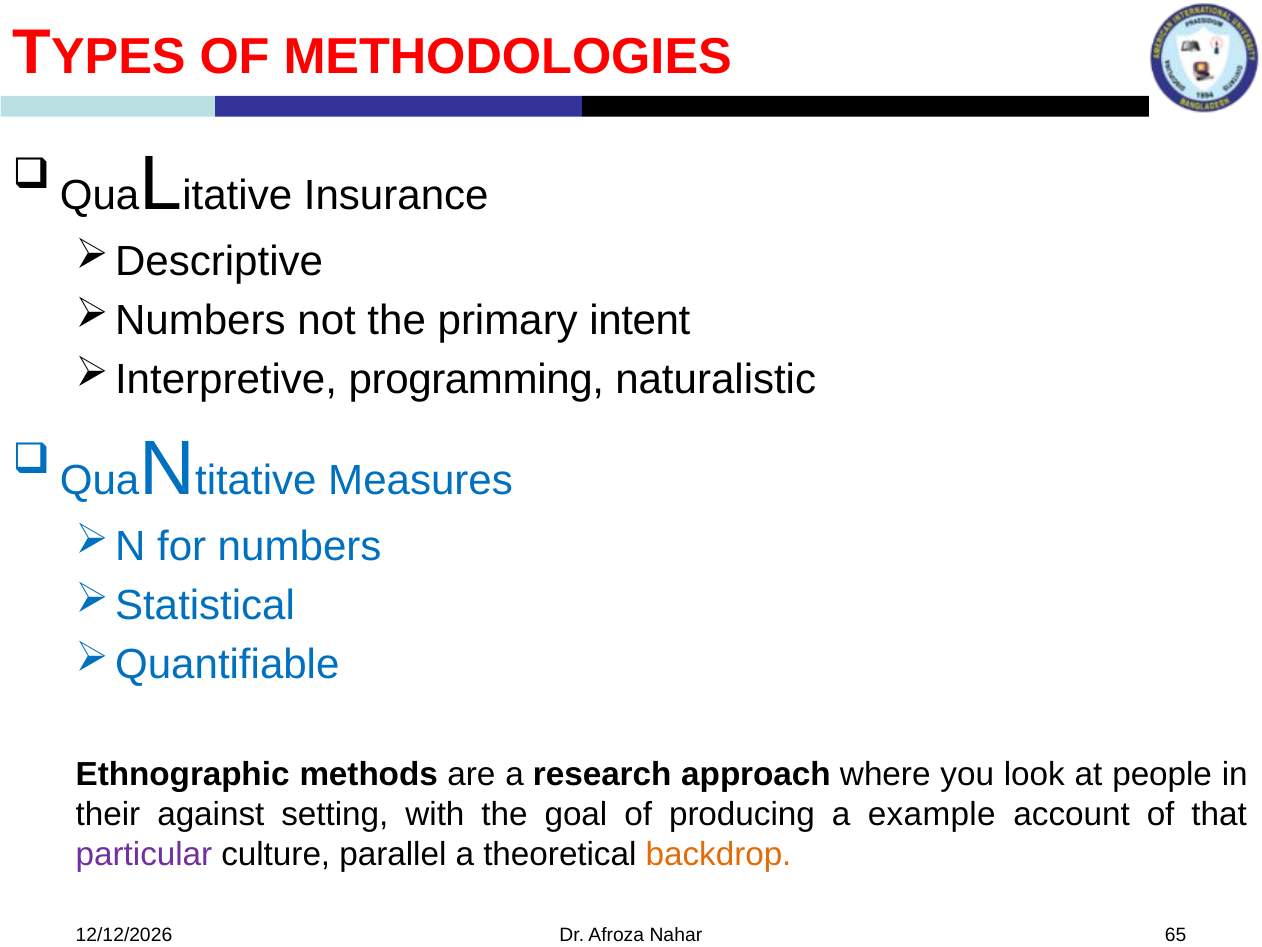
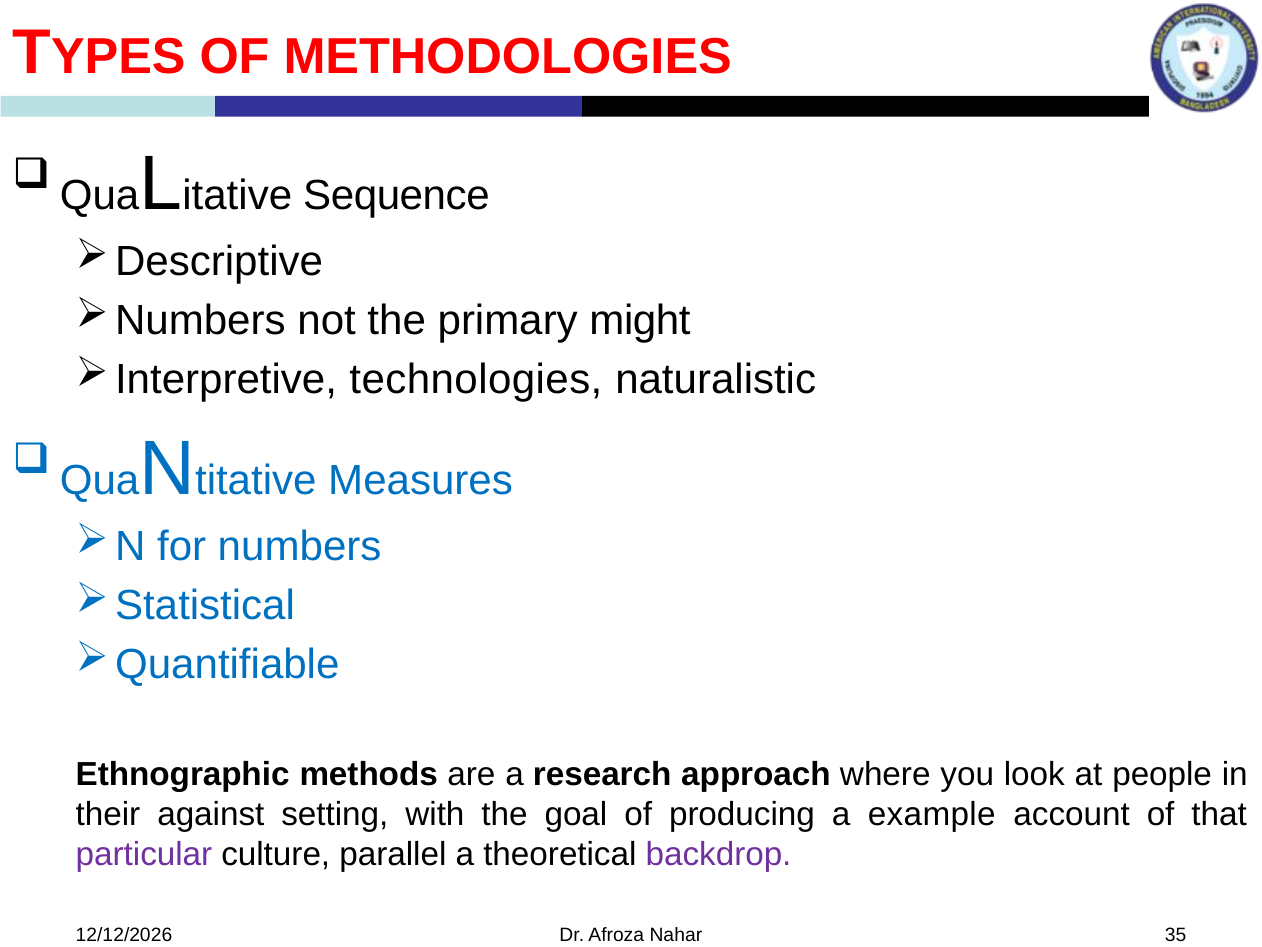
Insurance: Insurance -> Sequence
intent: intent -> might
programming: programming -> technologies
backdrop colour: orange -> purple
65: 65 -> 35
